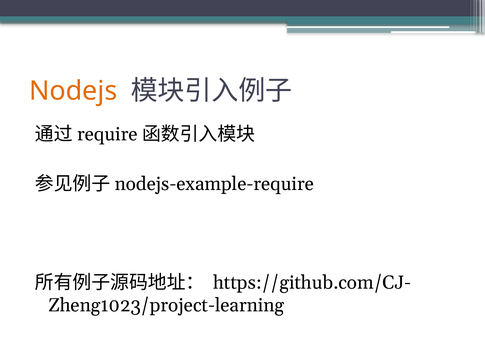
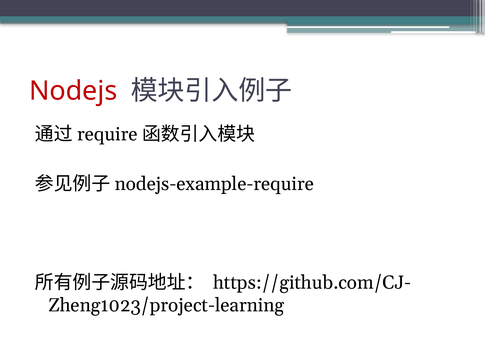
Nodejs colour: orange -> red
